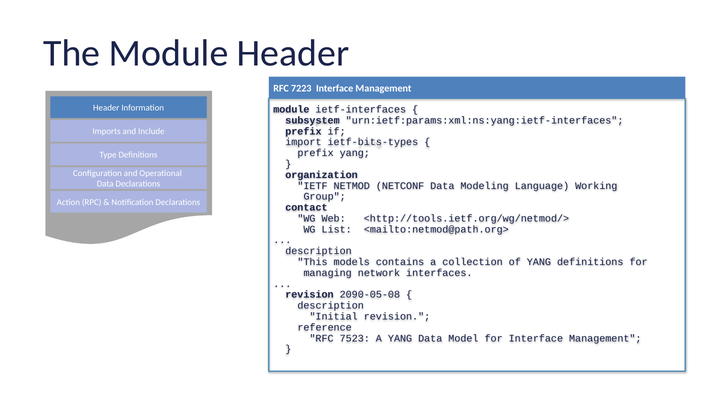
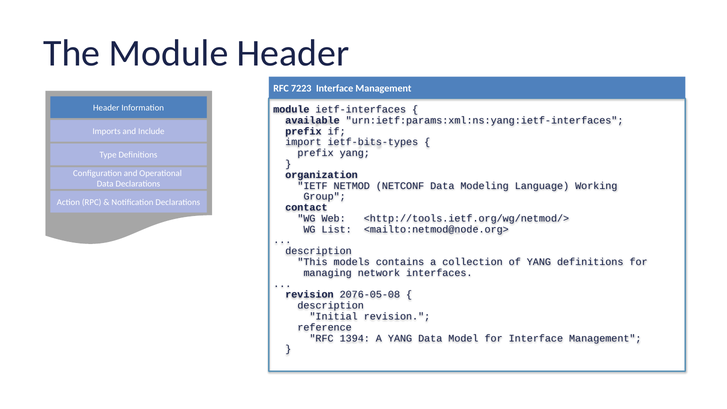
subsystem: subsystem -> available
<mailto:netmod@path.org>: <mailto:netmod@path.org> -> <mailto:netmod@node.org>
2090-05-08: 2090-05-08 -> 2076-05-08
7523: 7523 -> 1394
